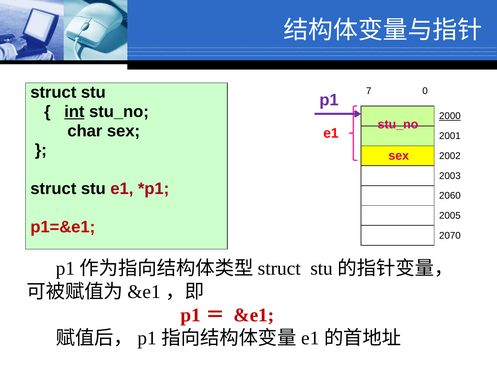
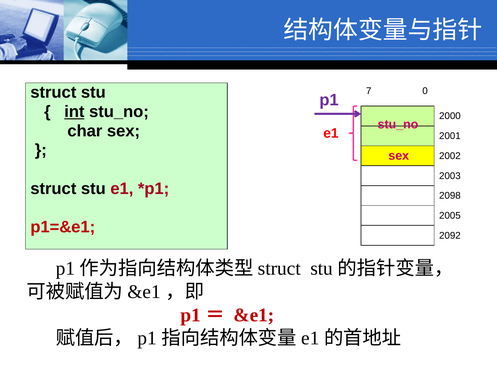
2000 underline: present -> none
2060: 2060 -> 2098
2070: 2070 -> 2092
